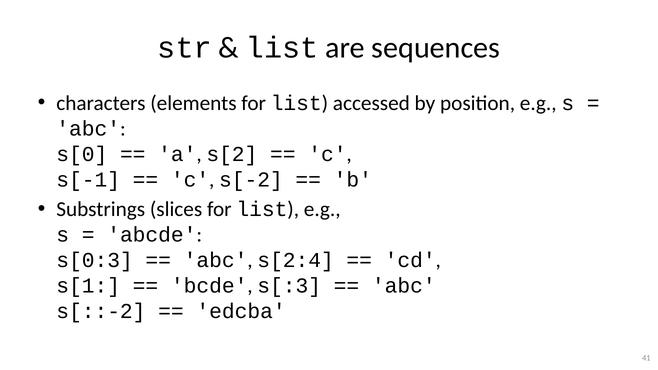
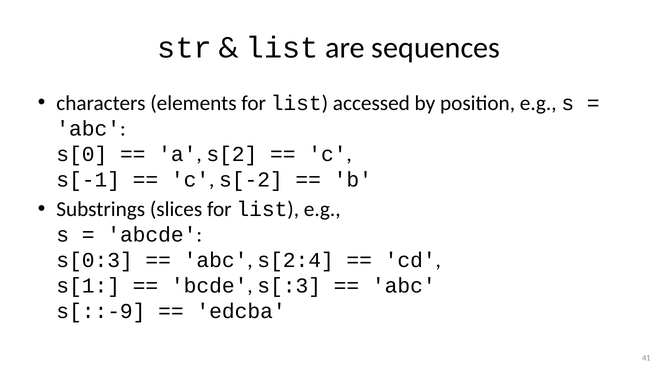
s[::-2: s[::-2 -> s[::-9
